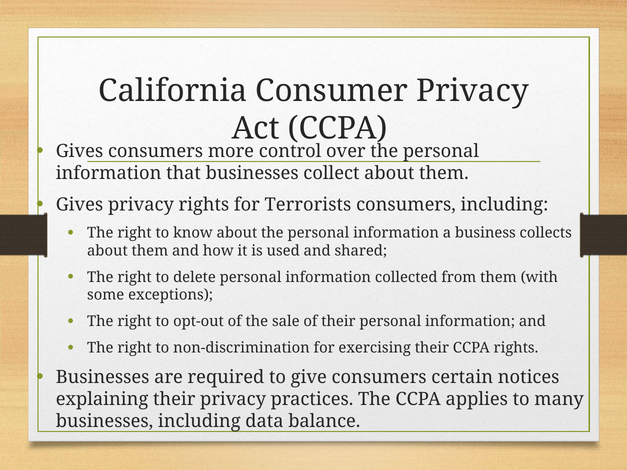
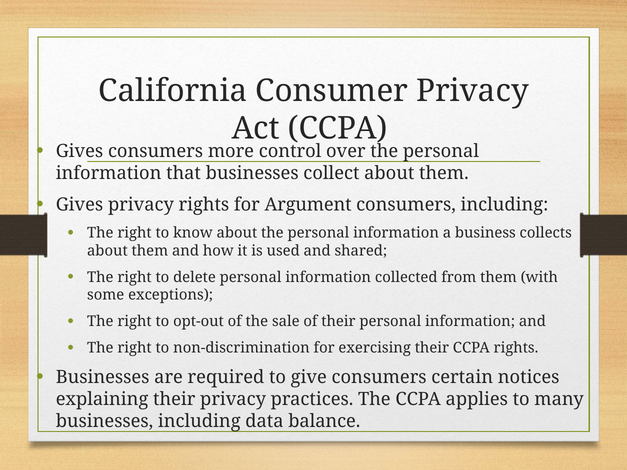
Terrorists: Terrorists -> Argument
